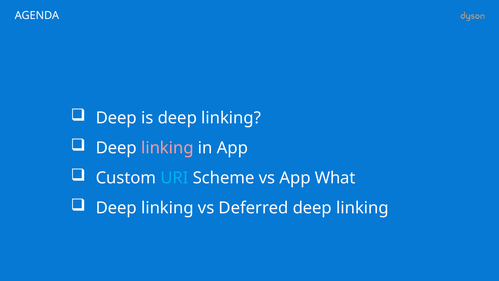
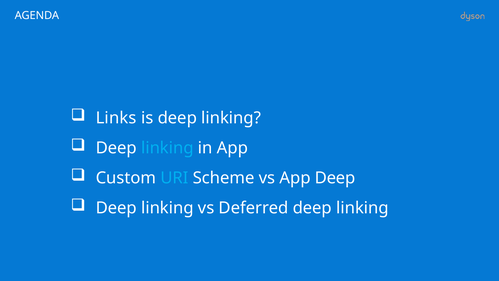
Deep at (116, 118): Deep -> Links
linking at (167, 148) colour: pink -> light blue
App What: What -> Deep
